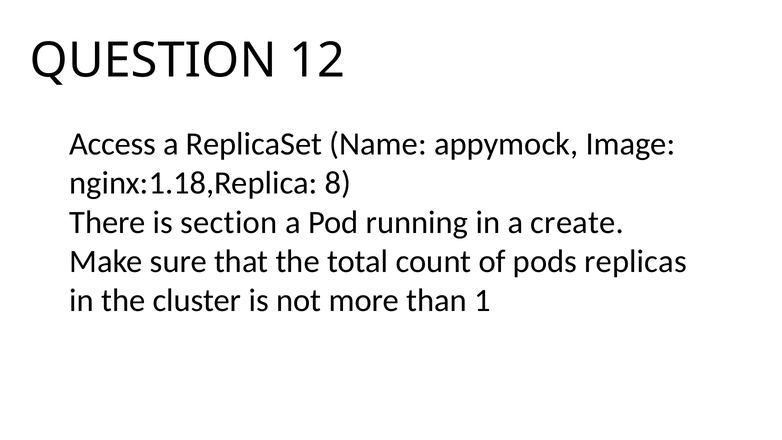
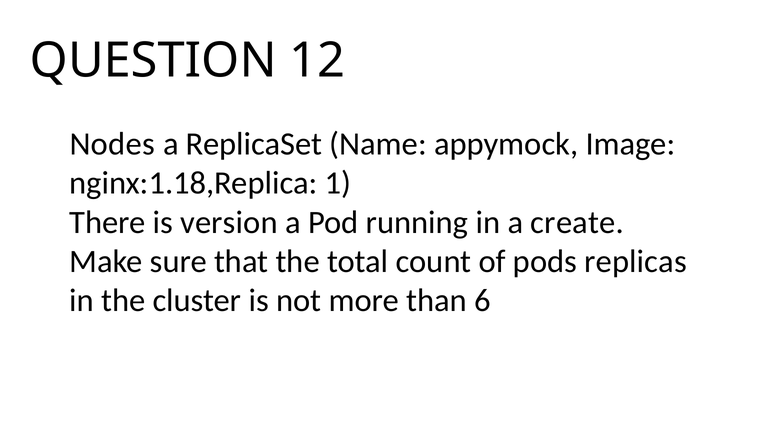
Access: Access -> Nodes
8: 8 -> 1
section: section -> version
1: 1 -> 6
